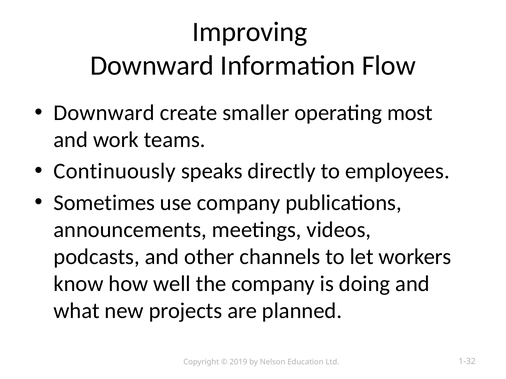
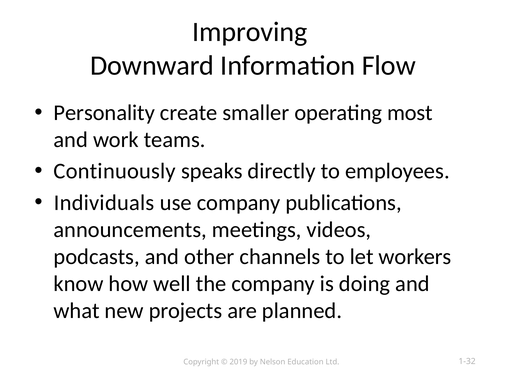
Downward at (104, 113): Downward -> Personality
Sometimes: Sometimes -> Individuals
